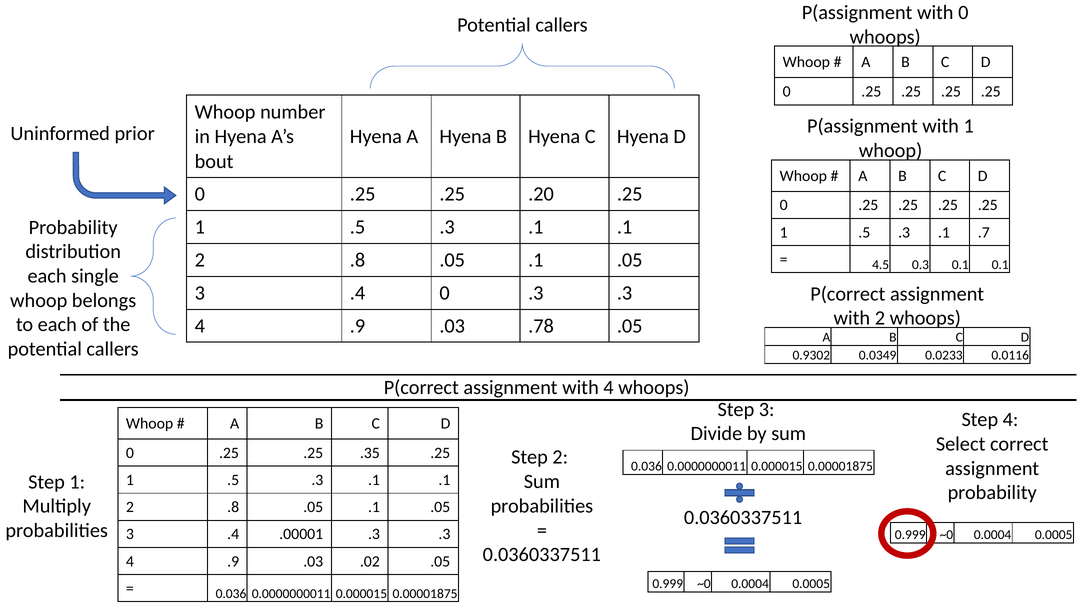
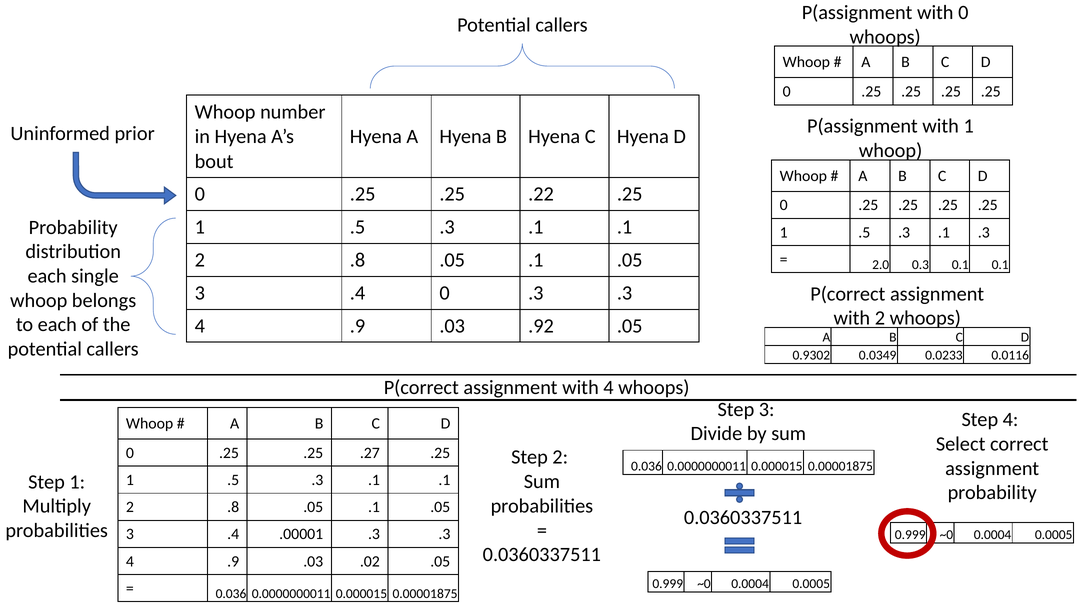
.20: .20 -> .22
.1 .7: .7 -> .3
4.5: 4.5 -> 2.0
.78: .78 -> .92
.35: .35 -> .27
